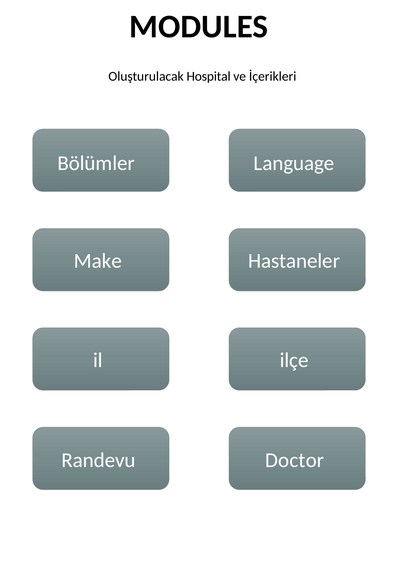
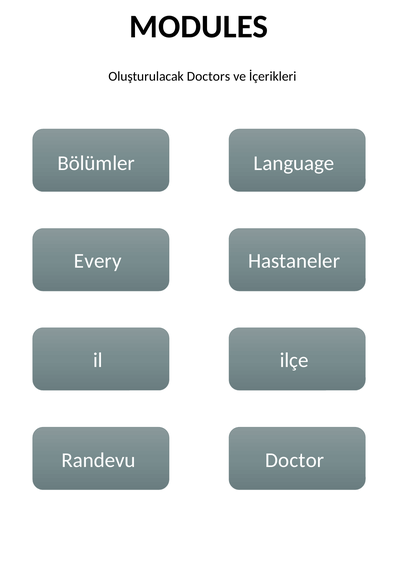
Hospital: Hospital -> Doctors
Make: Make -> Every
